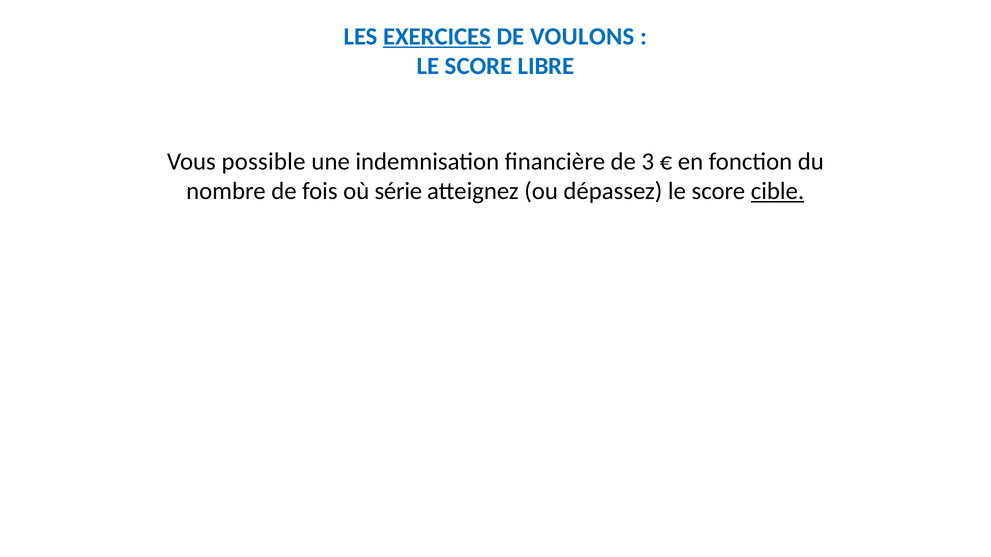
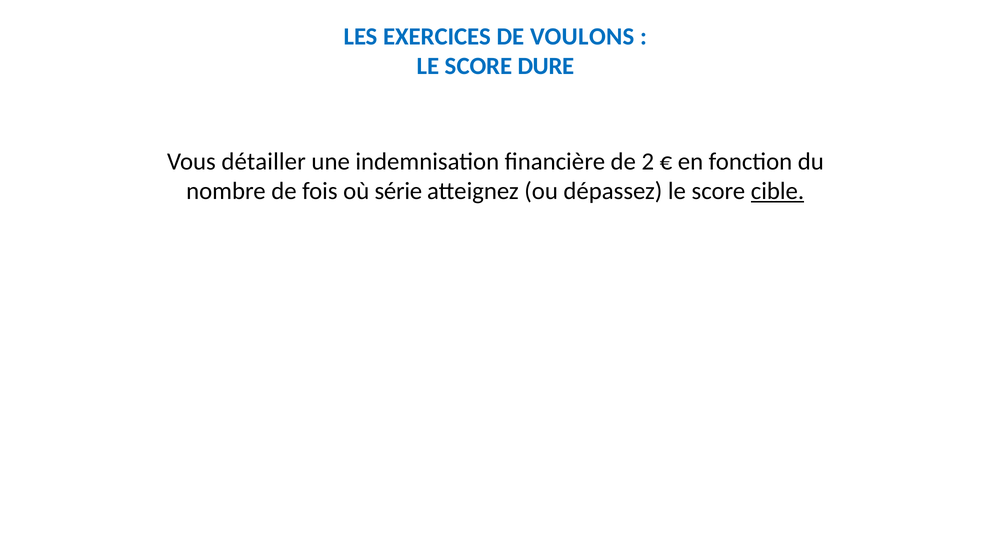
EXERCICES underline: present -> none
LIBRE: LIBRE -> DURE
possible: possible -> détailler
3: 3 -> 2
